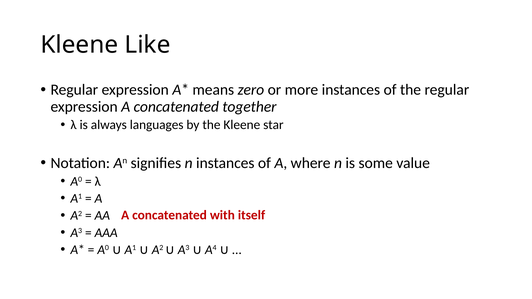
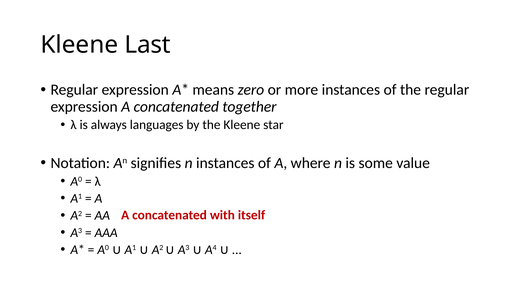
Like: Like -> Last
